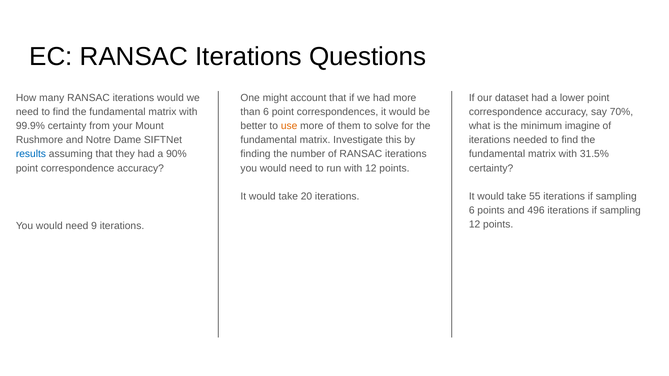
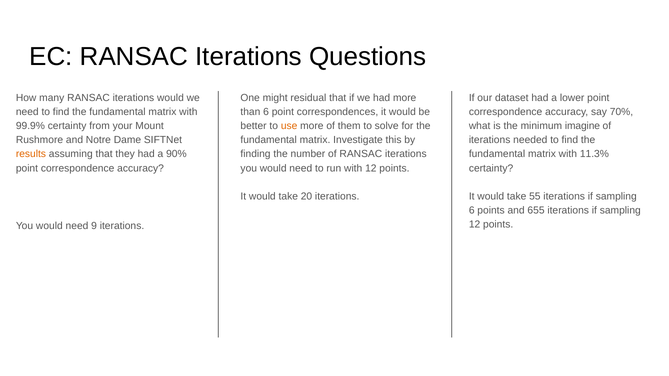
account: account -> residual
results colour: blue -> orange
31.5%: 31.5% -> 11.3%
496: 496 -> 655
